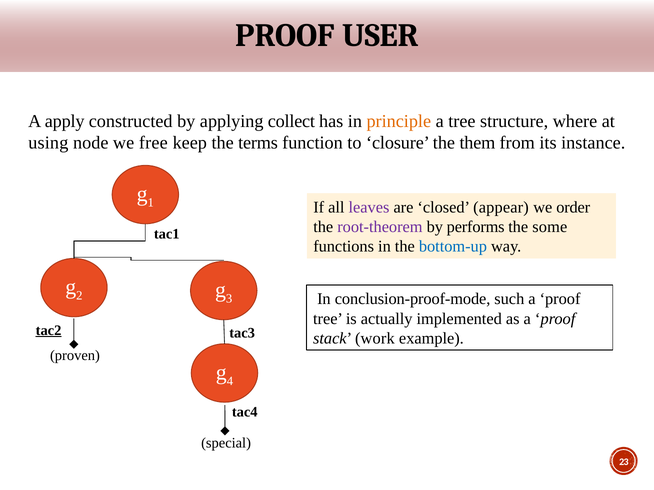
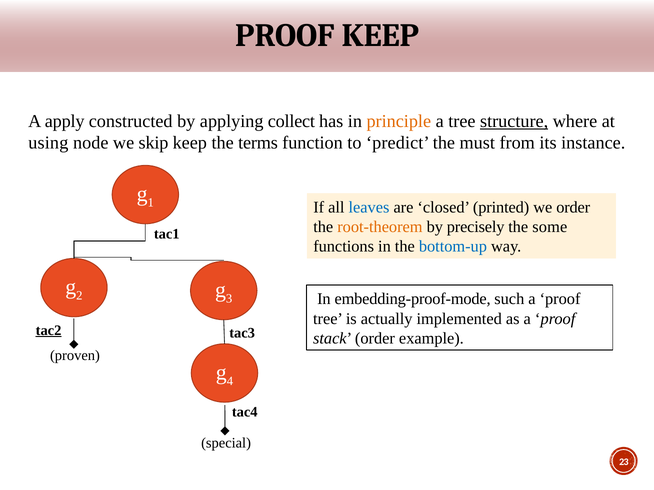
PROOF USER: USER -> KEEP
structure underline: none -> present
free: free -> skip
closure: closure -> predict
them: them -> must
leaves colour: purple -> blue
appear: appear -> printed
root-theorem colour: purple -> orange
performs: performs -> precisely
conclusion-proof-mode: conclusion-proof-mode -> embedding-proof-mode
stack work: work -> order
